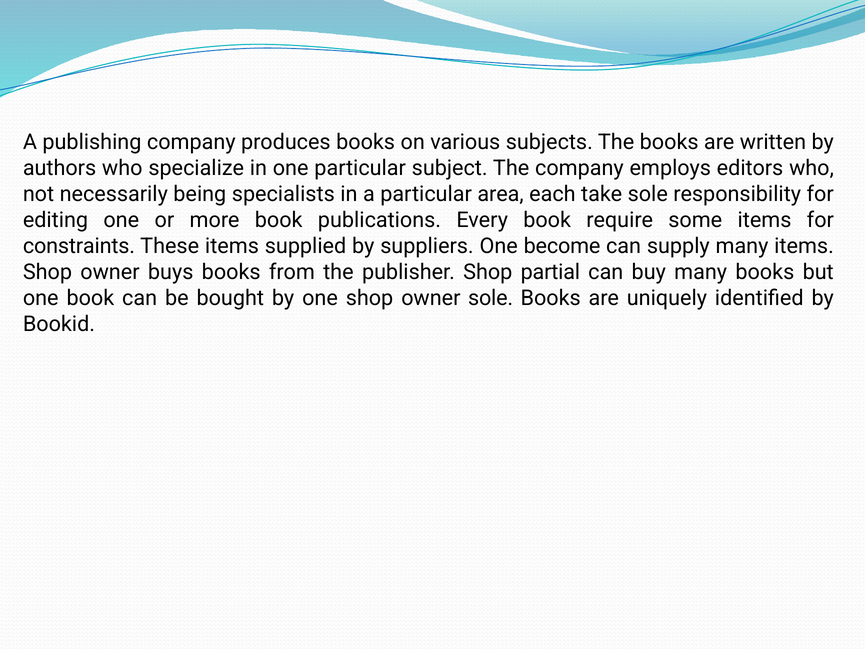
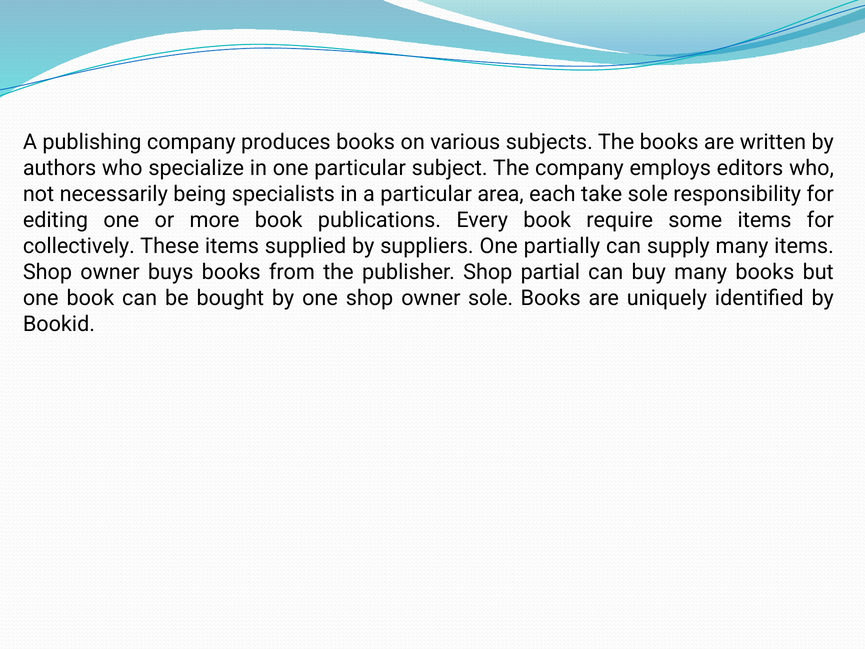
constraints: constraints -> collectively
become: become -> partially
